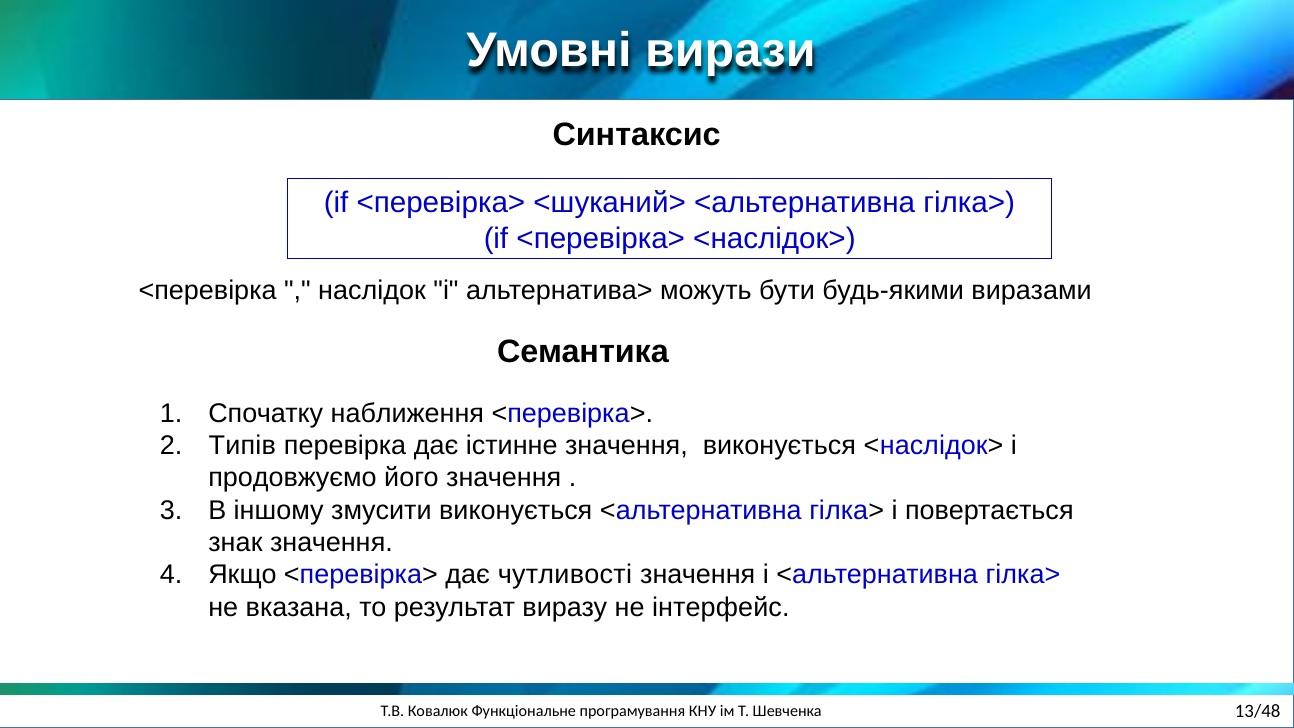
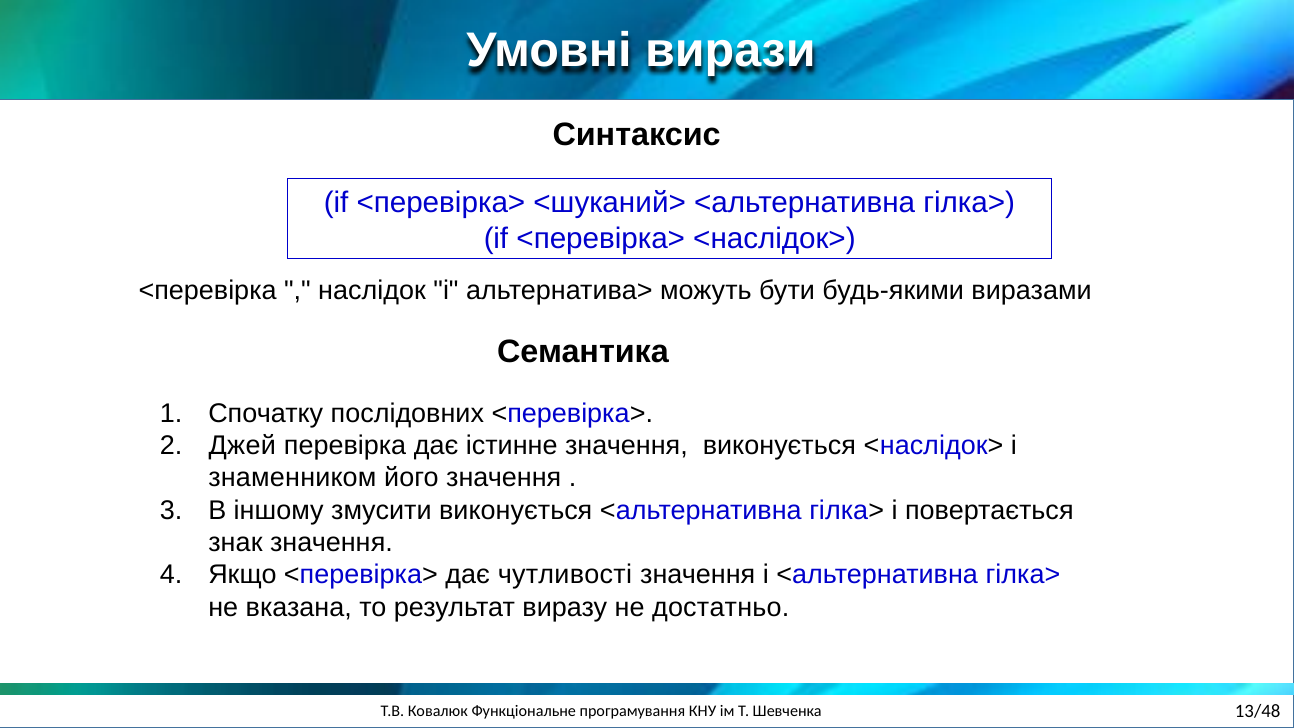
наближення: наближення -> послідовних
Типів: Типів -> Джей
продовжуємо: продовжуємо -> знаменником
інтерфейс: інтерфейс -> достатньо
